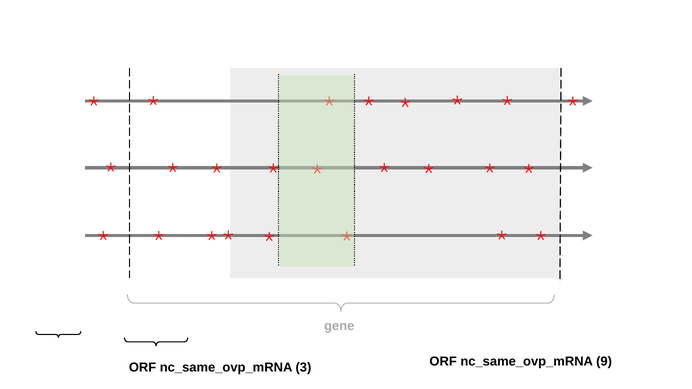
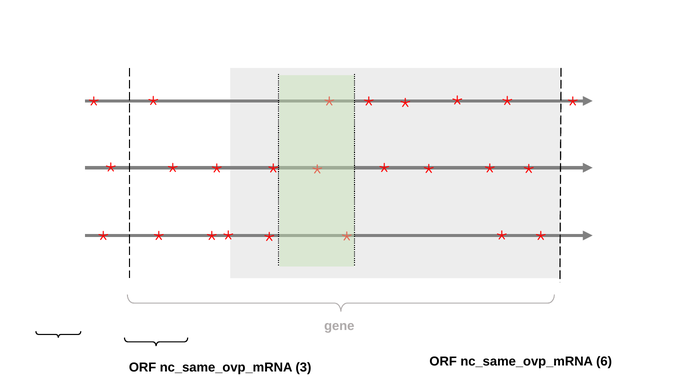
9: 9 -> 6
